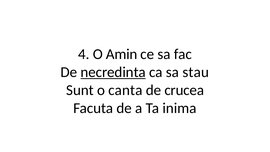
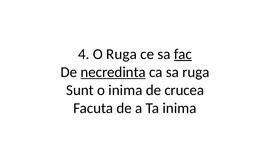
O Amin: Amin -> Ruga
fac underline: none -> present
sa stau: stau -> ruga
o canta: canta -> inima
